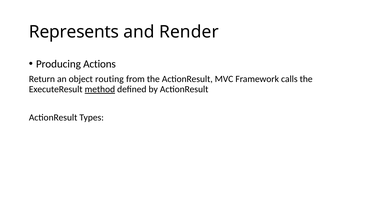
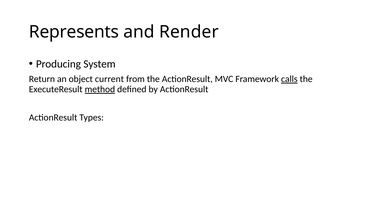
Actions: Actions -> System
routing: routing -> current
calls underline: none -> present
